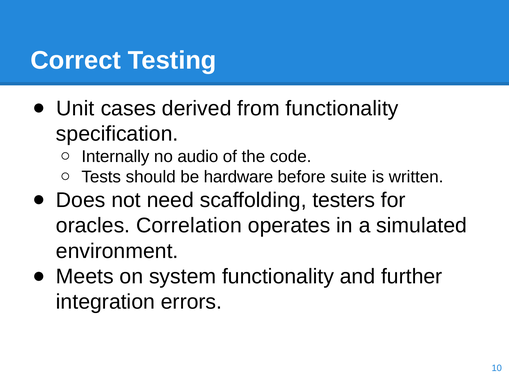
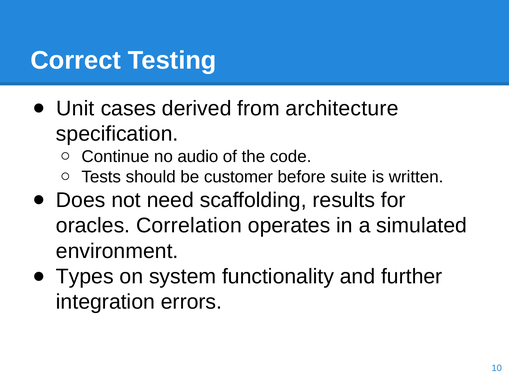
from functionality: functionality -> architecture
Internally: Internally -> Continue
hardware: hardware -> customer
testers: testers -> results
Meets: Meets -> Types
